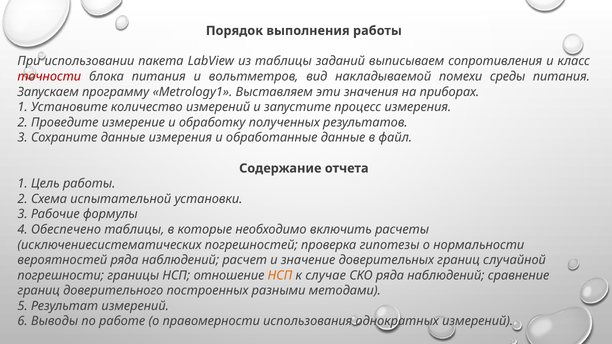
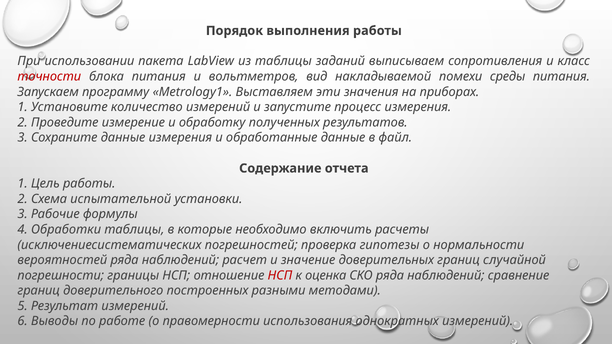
Обеспечено: Обеспечено -> Обработки
НСП at (280, 276) colour: orange -> red
случае: случае -> оценка
